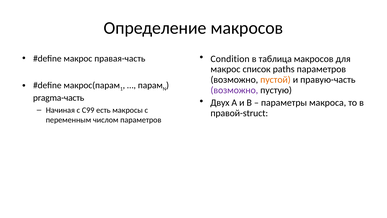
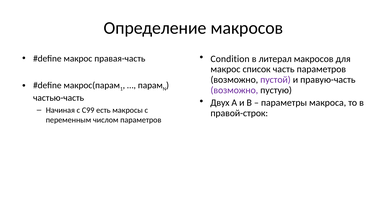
в таблица: таблица -> литерал
paths: paths -> часть
пустой colour: orange -> purple
pragma-часть: pragma-часть -> частью-часть
правой-struct: правой-struct -> правой-строк
